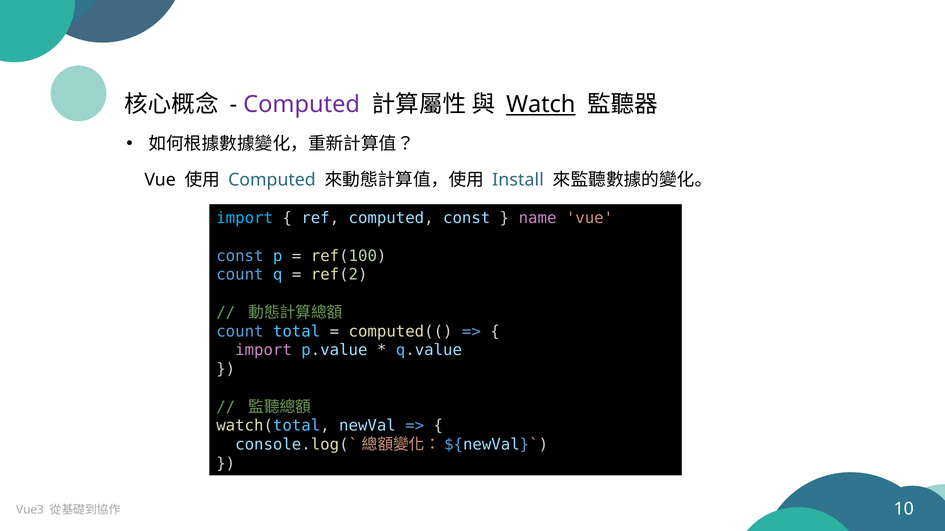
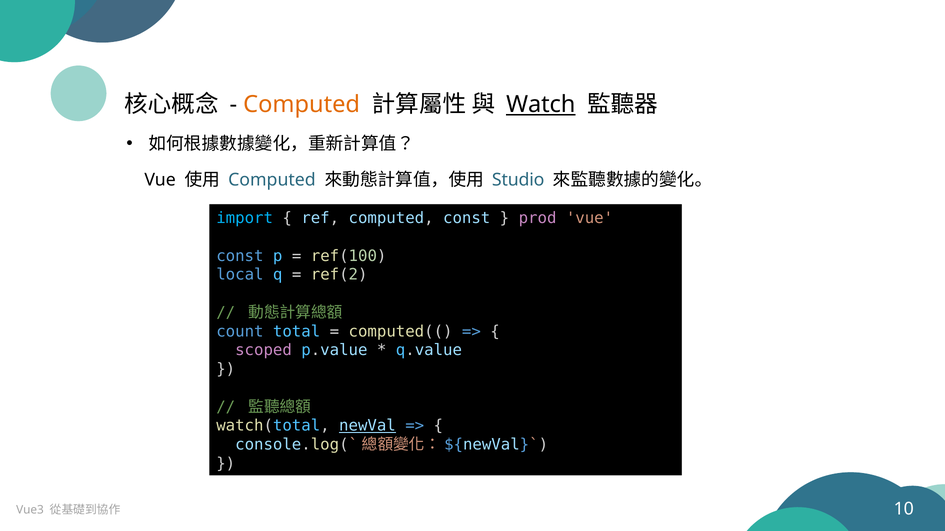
Computed at (302, 105) colour: purple -> orange
Install: Install -> Studio
name: name -> prod
count at (240, 275): count -> local
import at (264, 351): import -> scoped
newVal underline: none -> present
